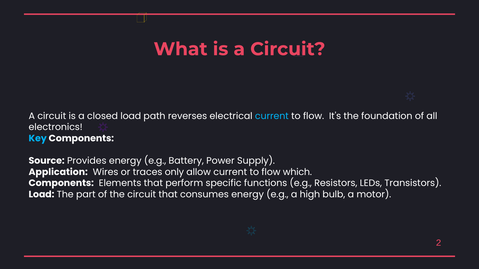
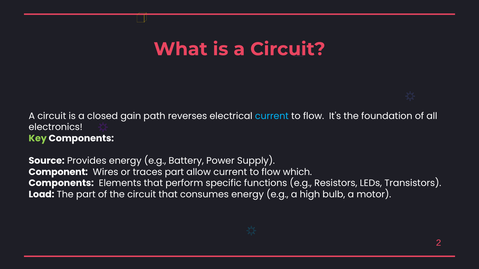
closed load: load -> gain
Key colour: light blue -> light green
Application: Application -> Component
traces only: only -> part
